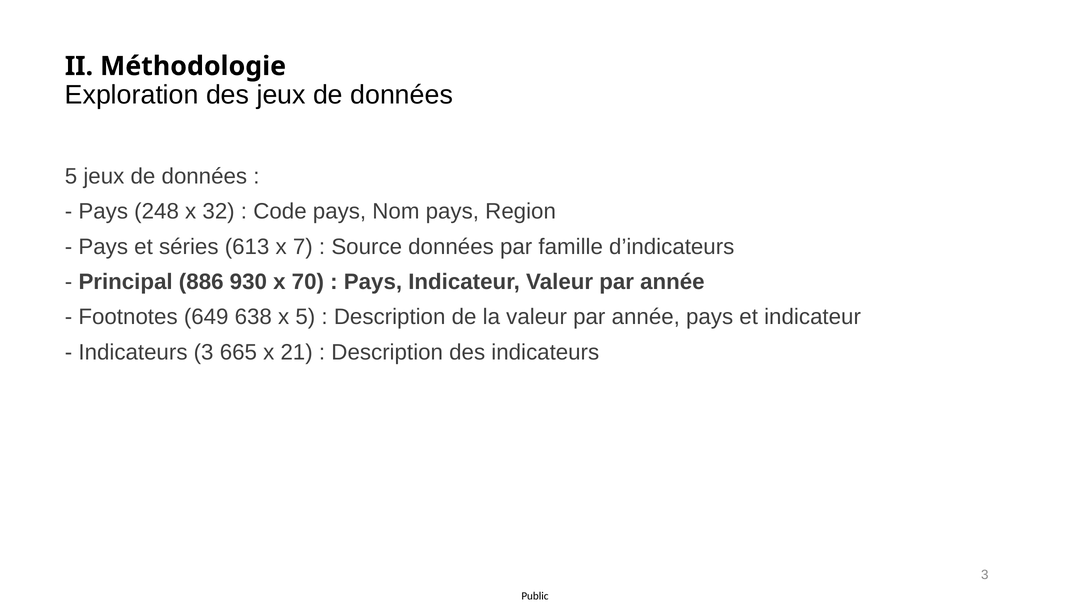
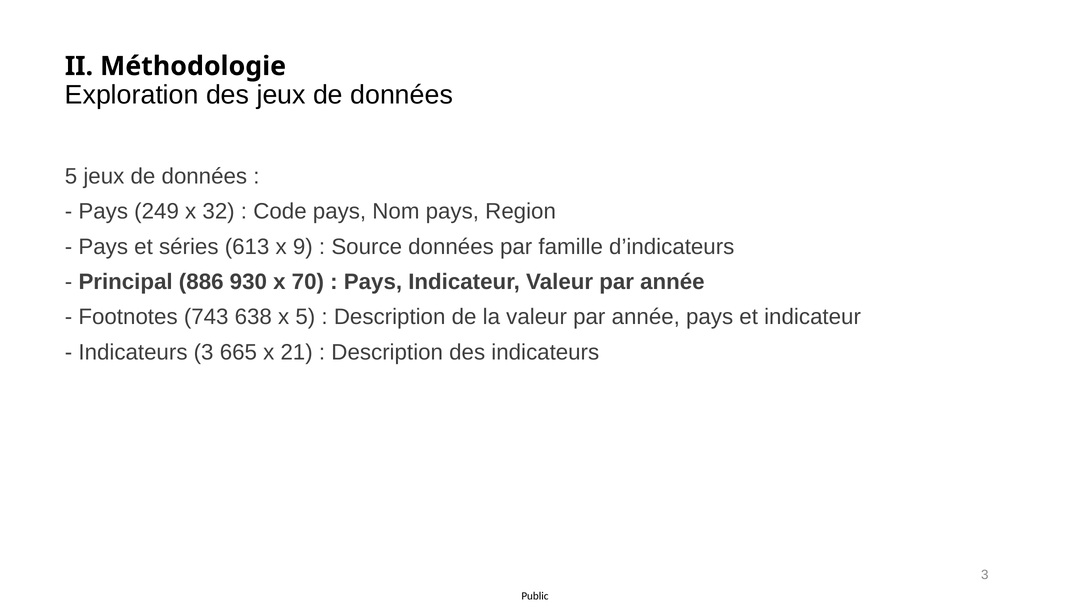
248: 248 -> 249
7: 7 -> 9
649: 649 -> 743
